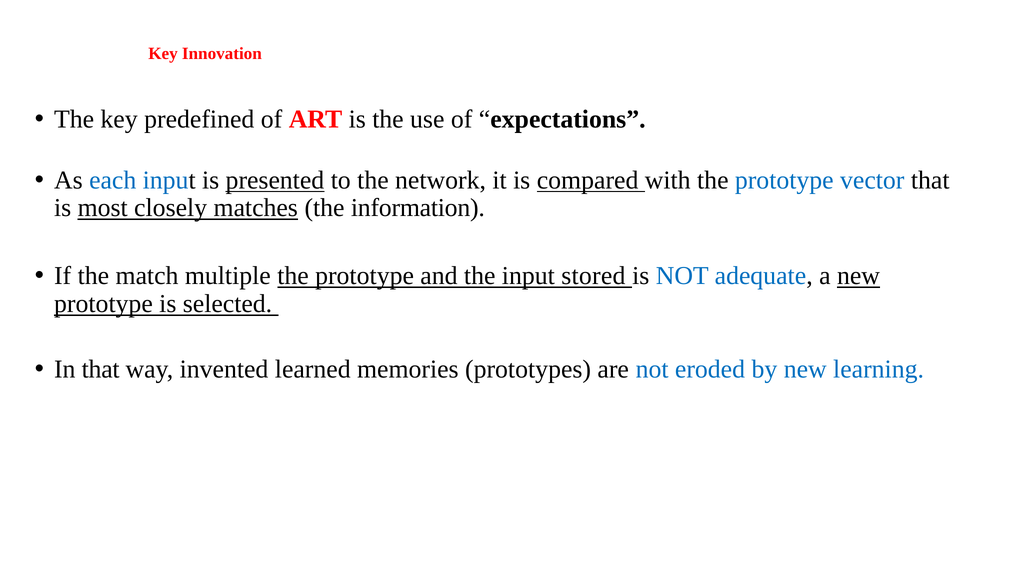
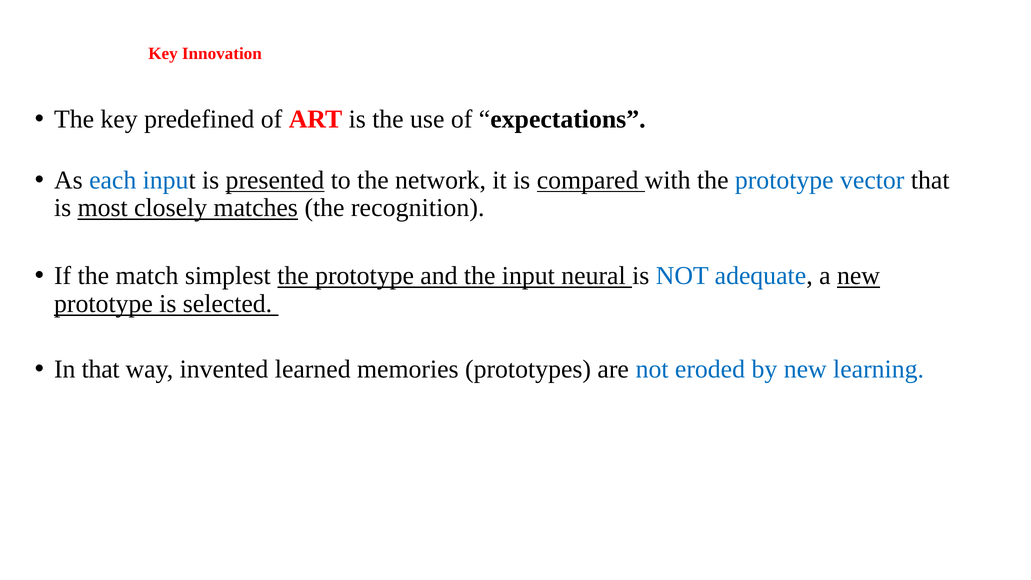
information: information -> recognition
multiple: multiple -> simplest
stored: stored -> neural
